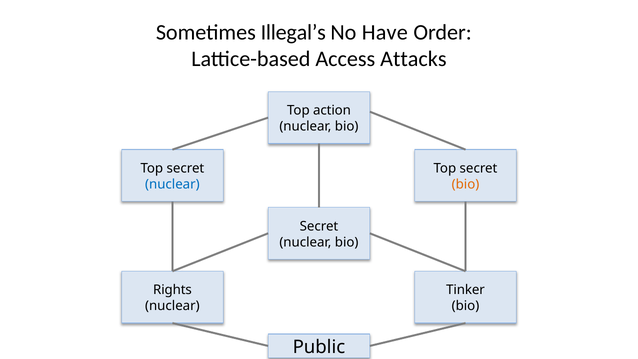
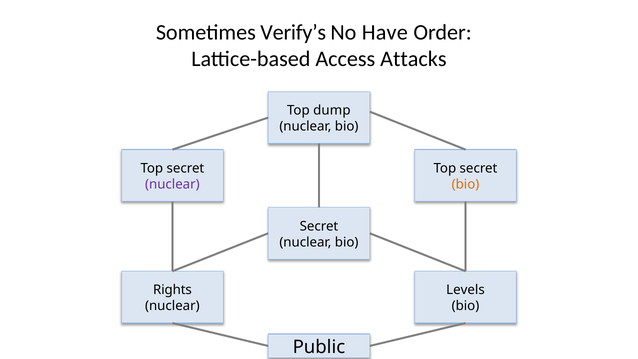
Illegal’s: Illegal’s -> Verify’s
action: action -> dump
nuclear at (172, 184) colour: blue -> purple
Tinker: Tinker -> Levels
